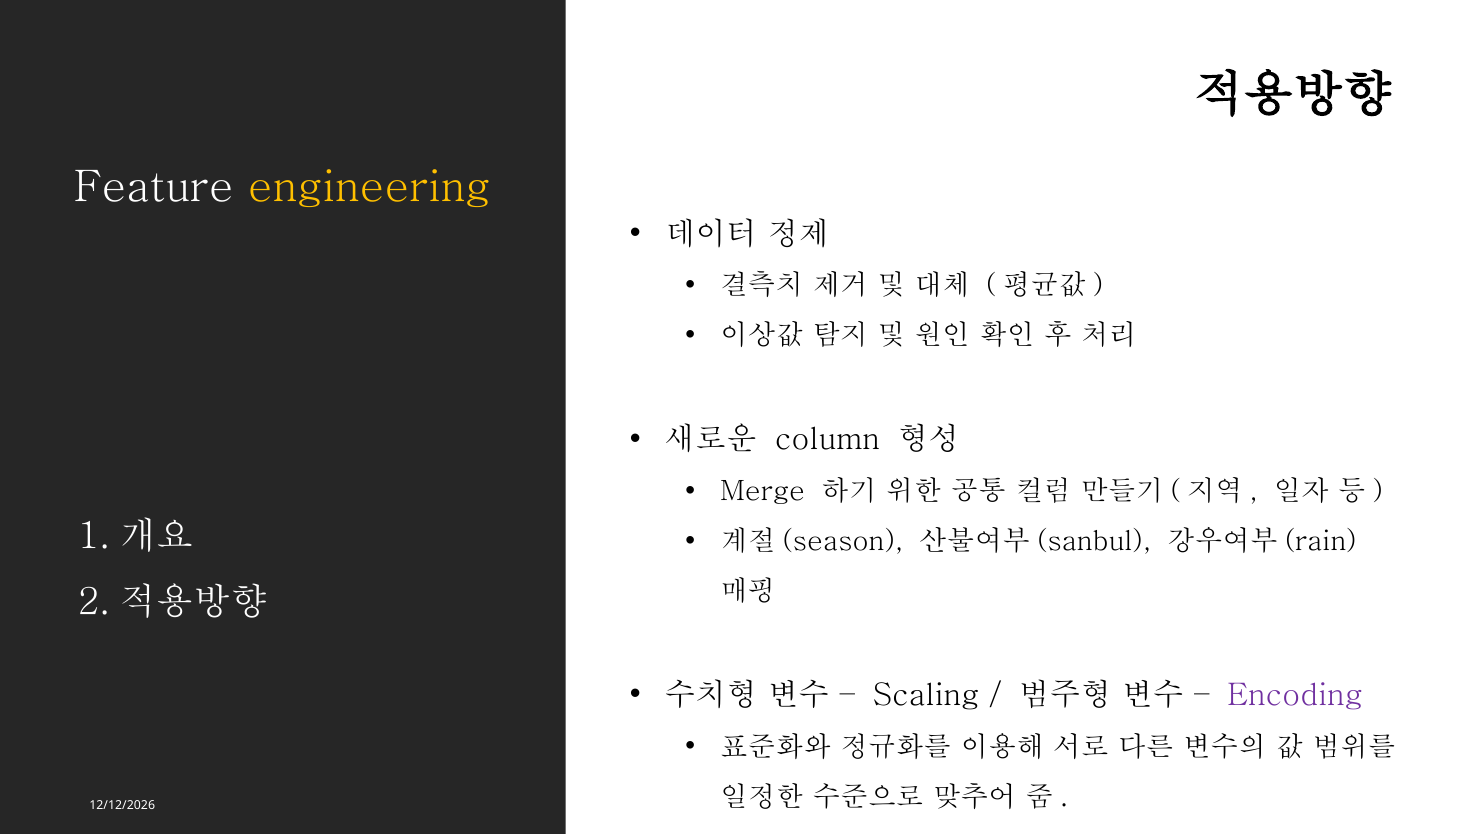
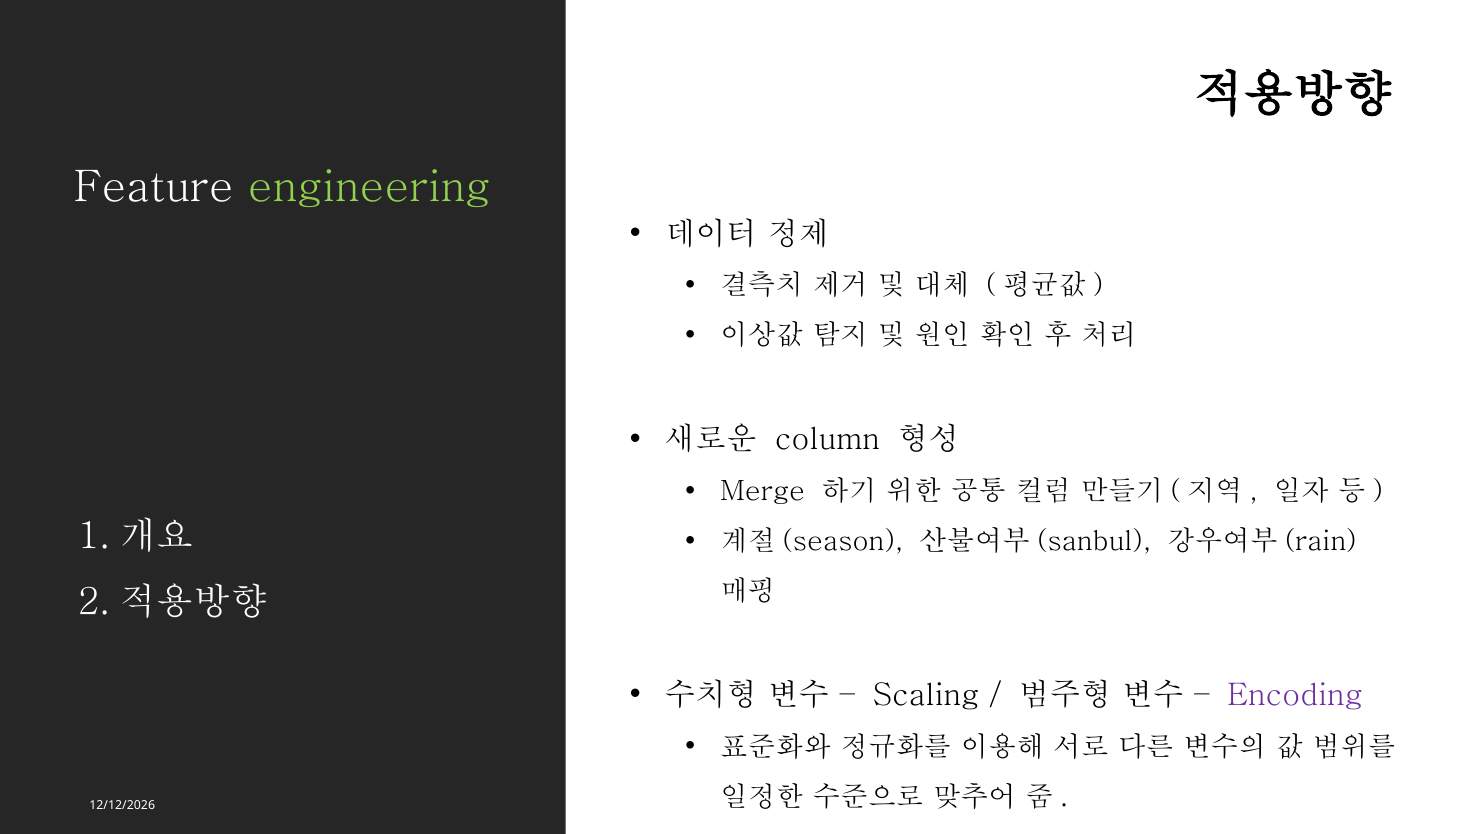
engineering colour: yellow -> light green
